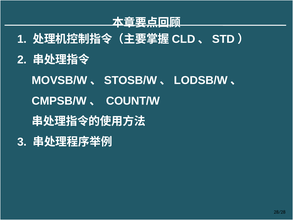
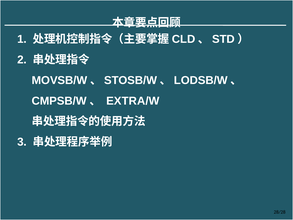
COUNT/W: COUNT/W -> EXTRA/W
